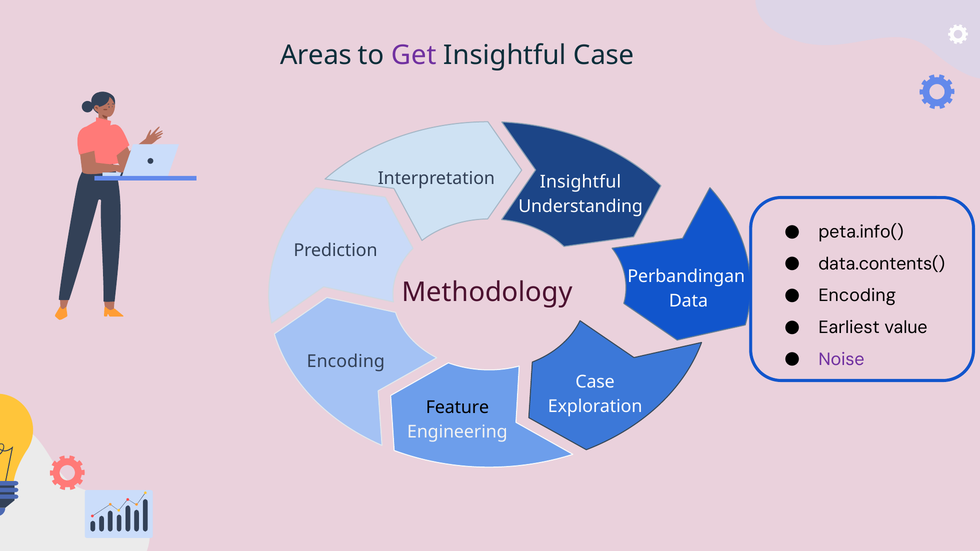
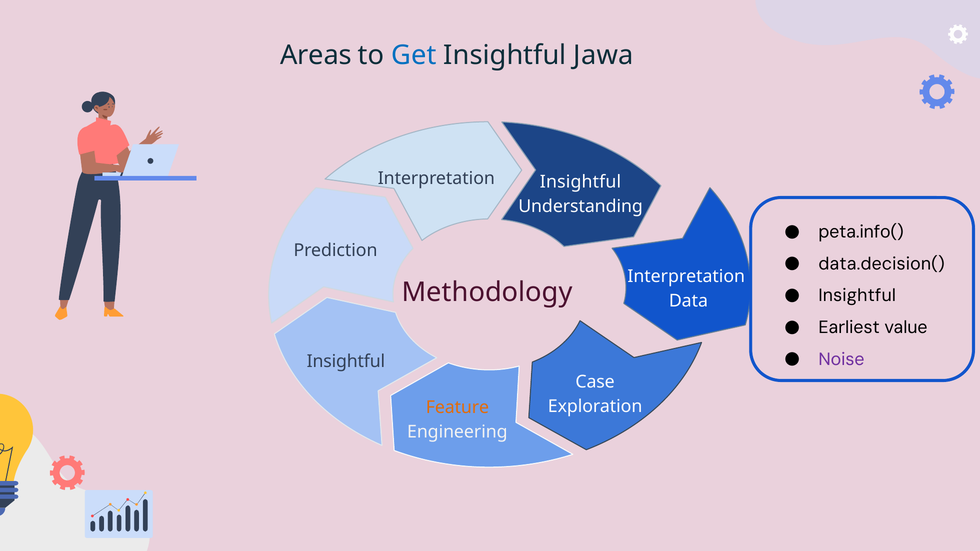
Get colour: purple -> blue
Insightful Case: Case -> Jawa
data.contents(: data.contents( -> data.decision(
Perbandingan at (686, 277): Perbandingan -> Interpretation
Encoding at (857, 296): Encoding -> Insightful
Encoding at (346, 362): Encoding -> Insightful
Feature colour: black -> orange
